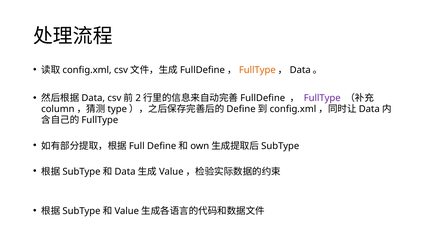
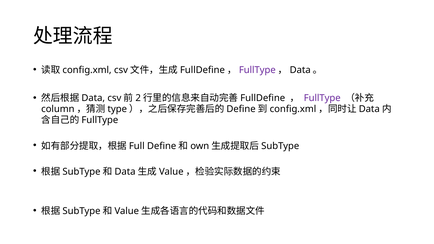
FullType at (257, 70) colour: orange -> purple
